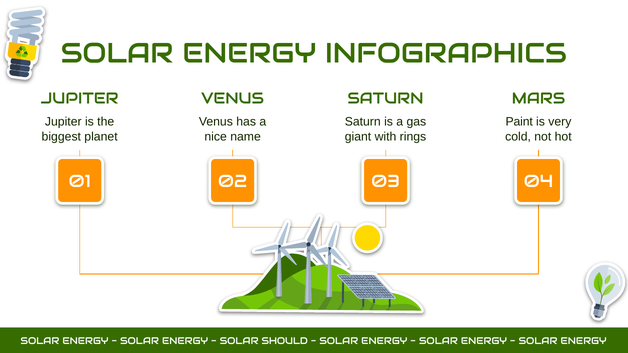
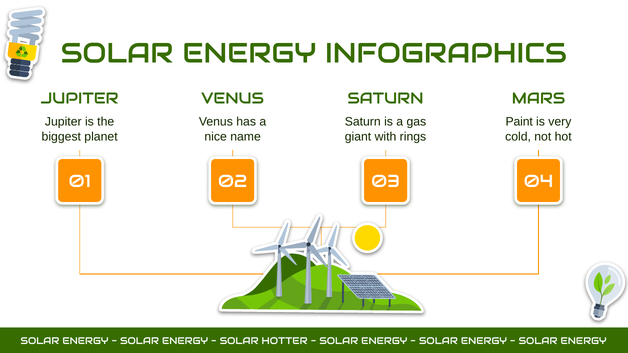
SHOULD: SHOULD -> HOTTER
